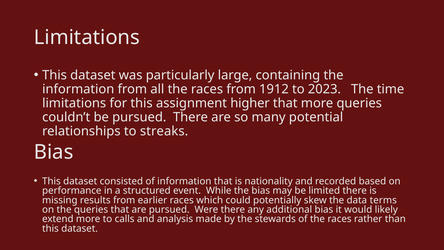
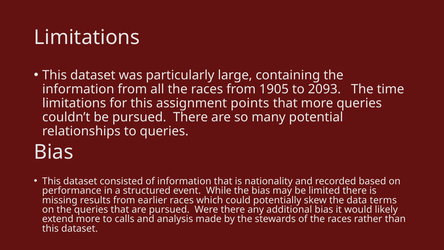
1912: 1912 -> 1905
2023: 2023 -> 2093
higher: higher -> points
to streaks: streaks -> queries
